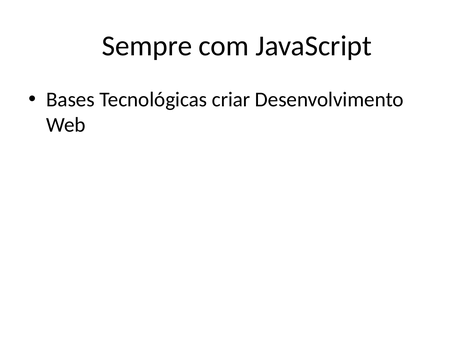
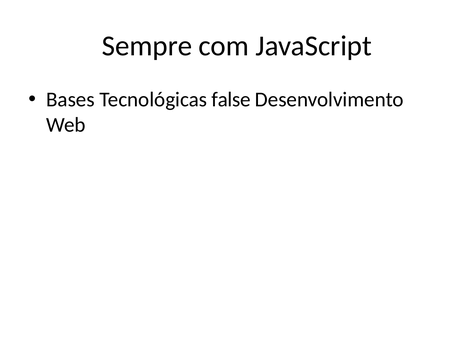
criar: criar -> false
